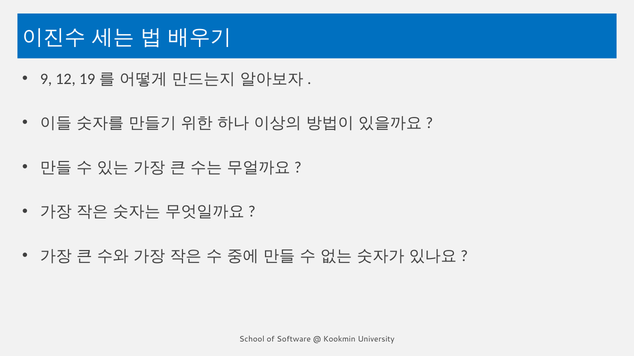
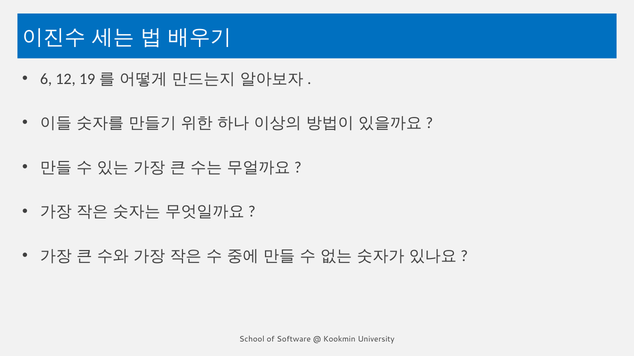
9: 9 -> 6
